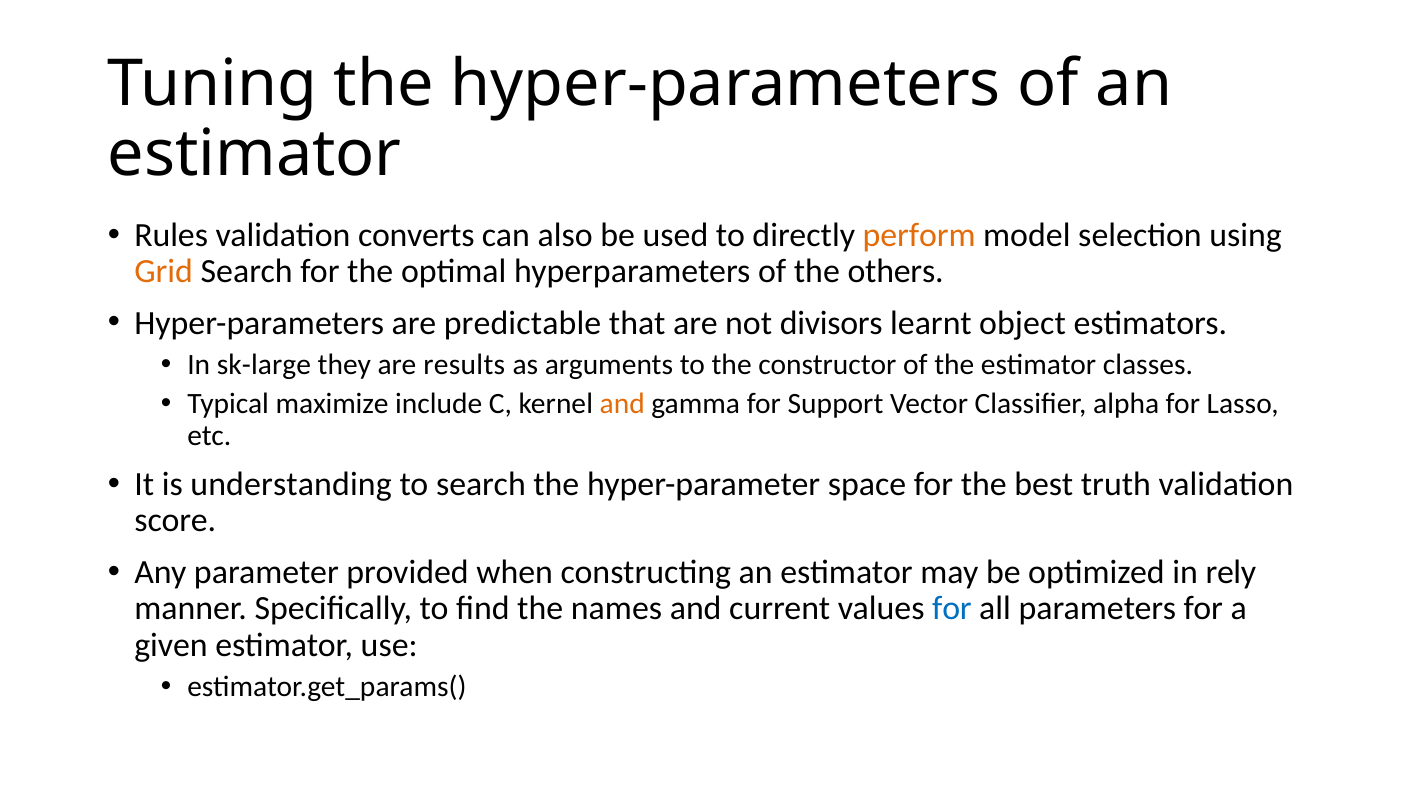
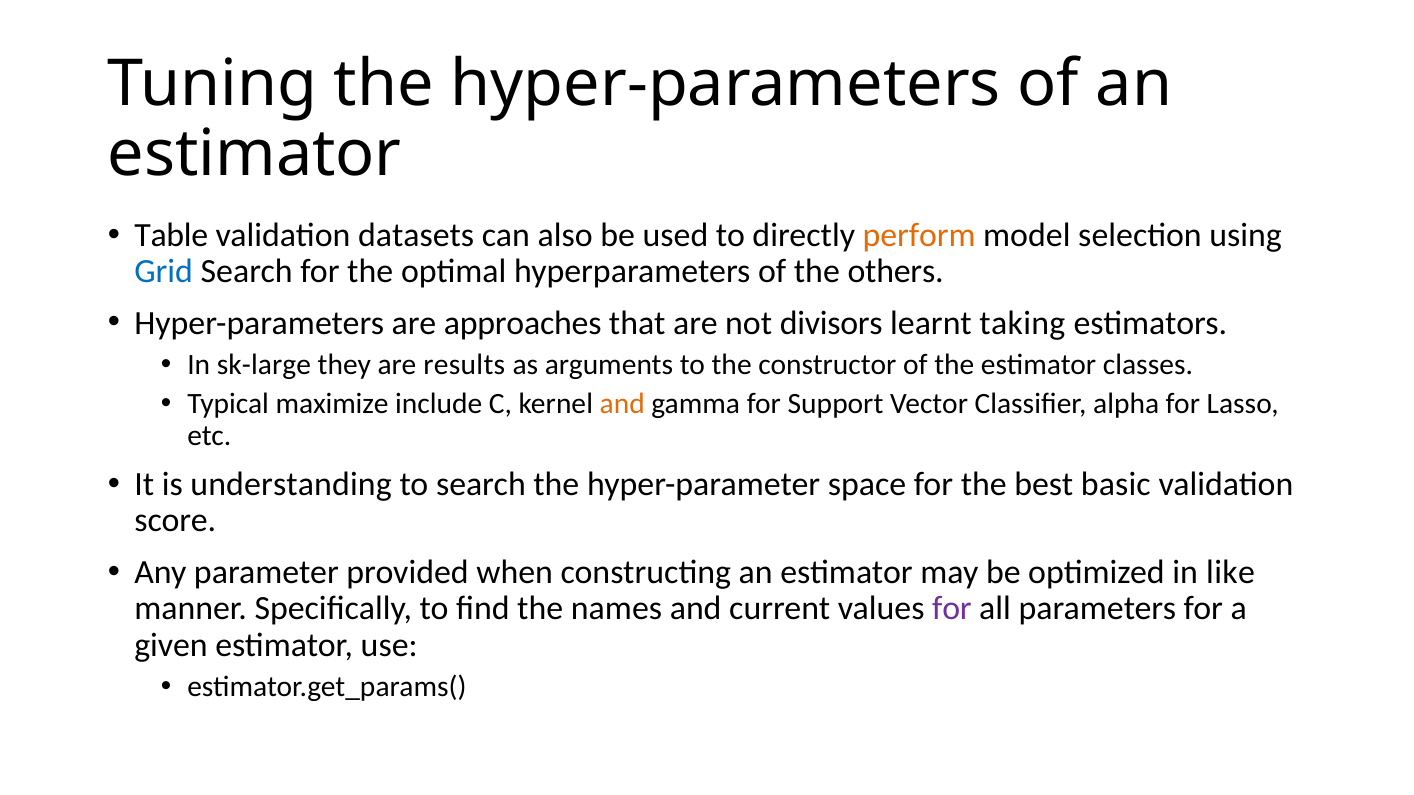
Rules: Rules -> Table
converts: converts -> datasets
Grid colour: orange -> blue
predictable: predictable -> approaches
object: object -> taking
truth: truth -> basic
rely: rely -> like
for at (952, 609) colour: blue -> purple
